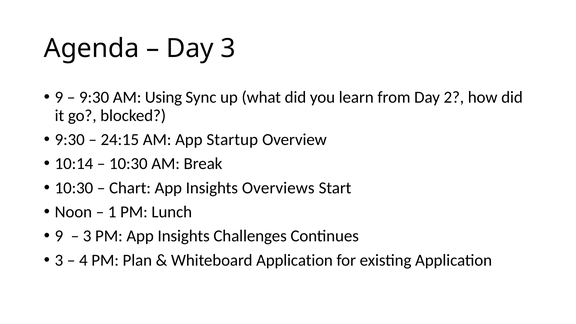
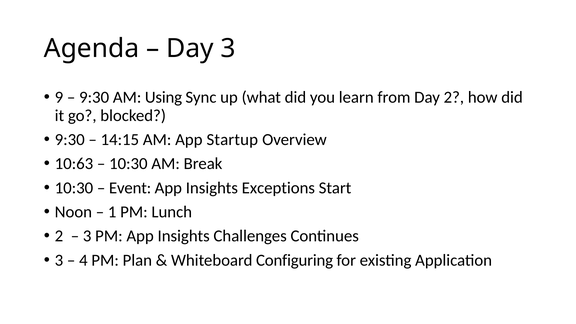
24:15: 24:15 -> 14:15
10:14: 10:14 -> 10:63
Chart: Chart -> Event
Overviews: Overviews -> Exceptions
9 at (59, 236): 9 -> 2
Whiteboard Application: Application -> Configuring
